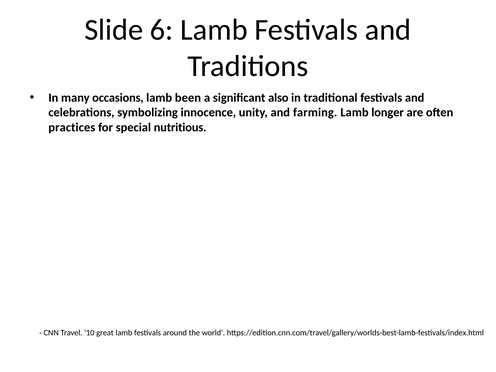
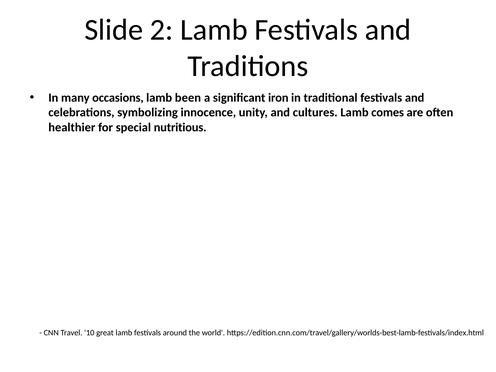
6: 6 -> 2
also: also -> iron
farming: farming -> cultures
longer: longer -> comes
practices: practices -> healthier
